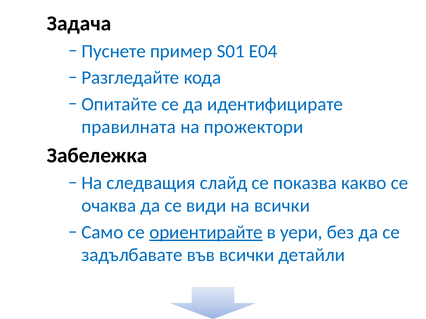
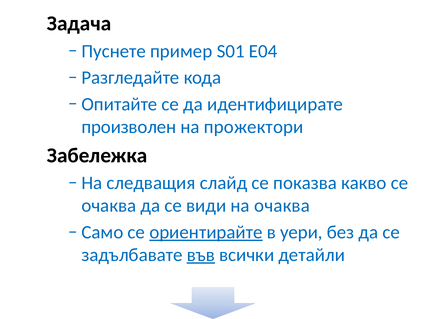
правилната: правилната -> произволен
на всички: всички -> очаква
във underline: none -> present
